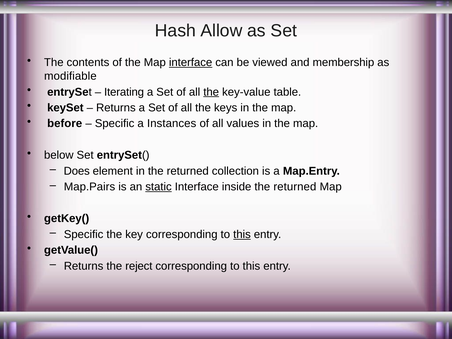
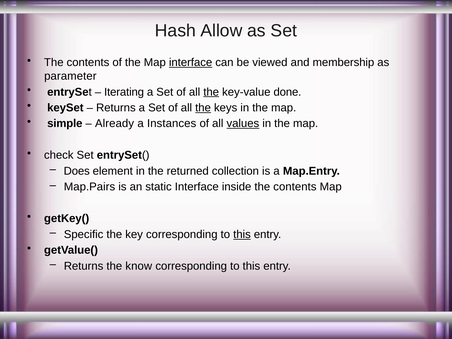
modifiable: modifiable -> parameter
table: table -> done
the at (203, 108) underline: none -> present
before: before -> simple
Specific at (115, 124): Specific -> Already
values underline: none -> present
below: below -> check
static underline: present -> none
inside the returned: returned -> contents
reject: reject -> know
